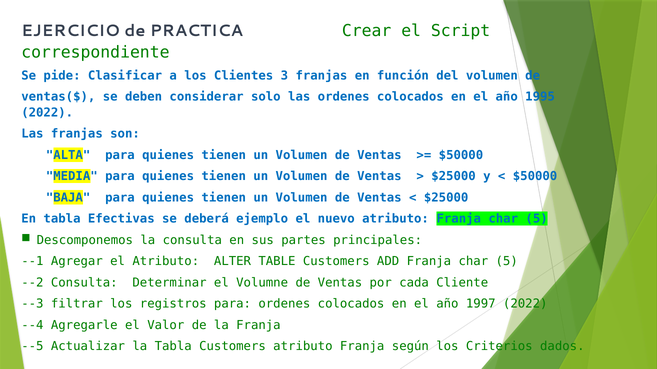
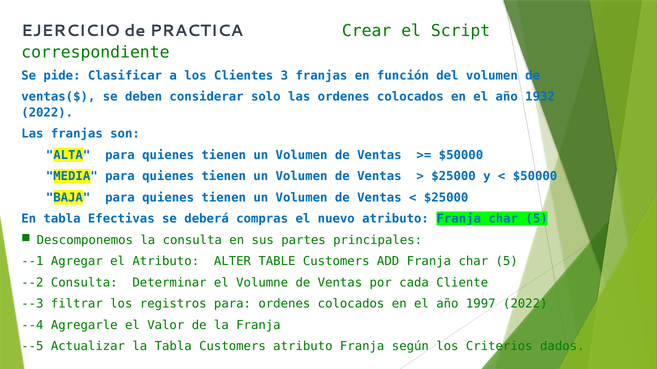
1995: 1995 -> 1932
ejemplo: ejemplo -> compras
